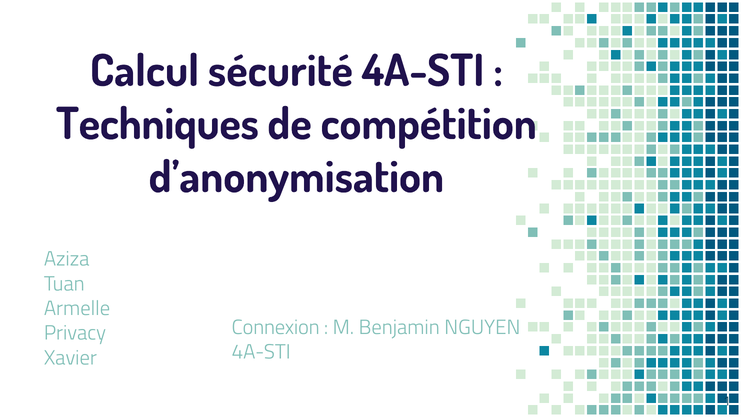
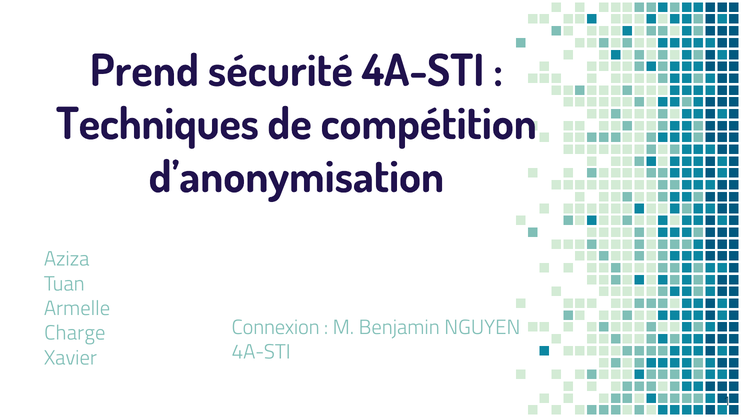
Calcul: Calcul -> Prend
Privacy: Privacy -> Charge
